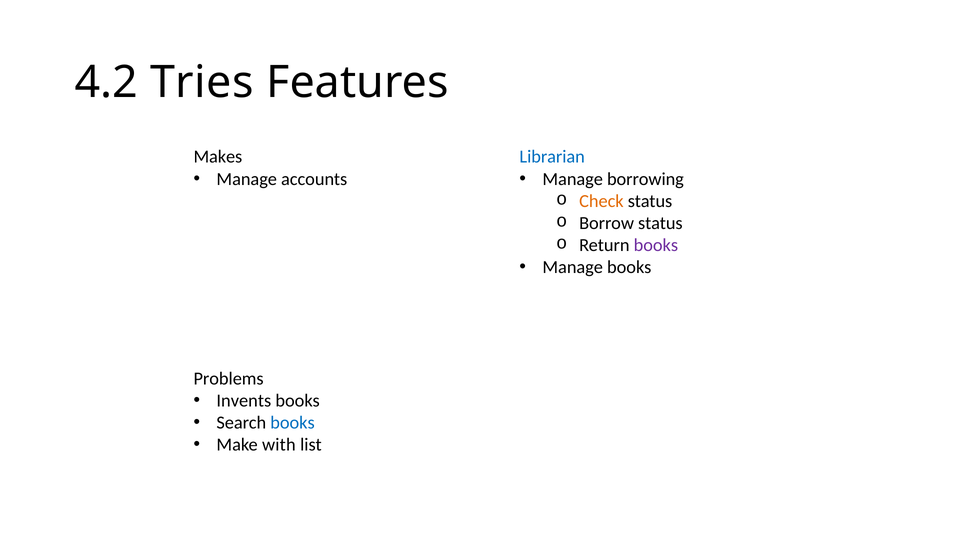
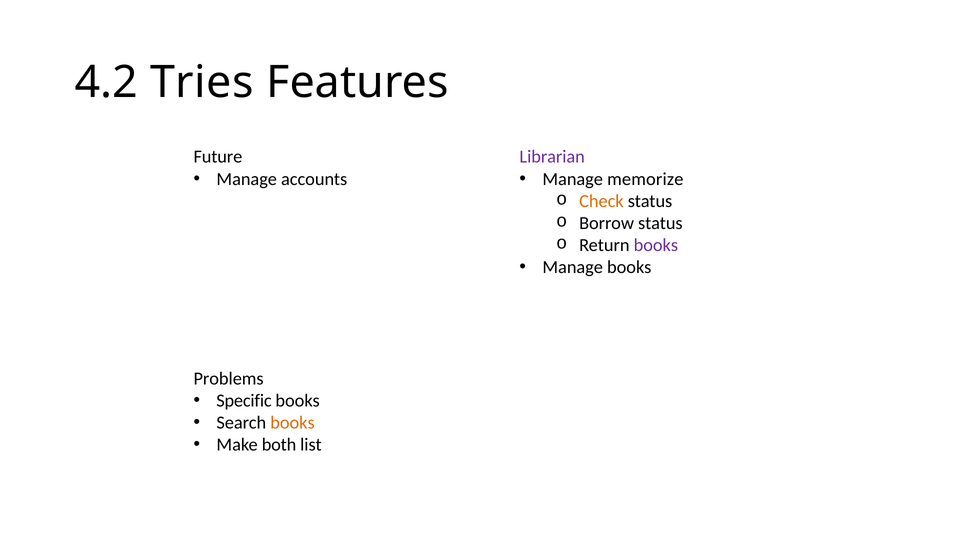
Makes: Makes -> Future
Librarian colour: blue -> purple
borrowing: borrowing -> memorize
Invents: Invents -> Specific
books at (293, 422) colour: blue -> orange
with: with -> both
